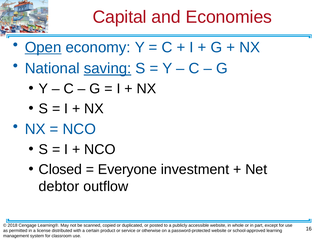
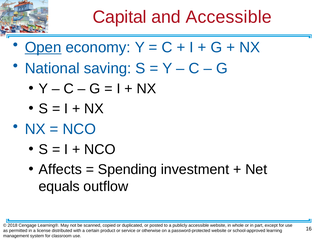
and Economies: Economies -> Accessible
saving underline: present -> none
Closed: Closed -> Affects
Everyone: Everyone -> Spending
debtor: debtor -> equals
